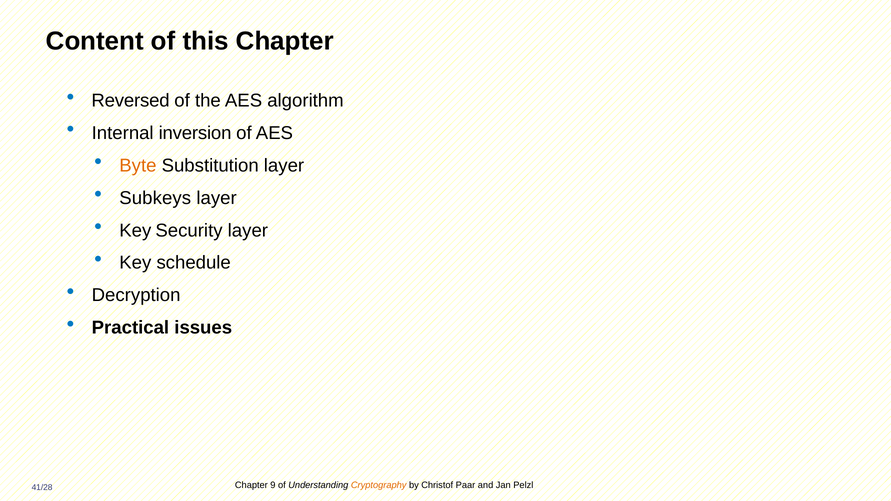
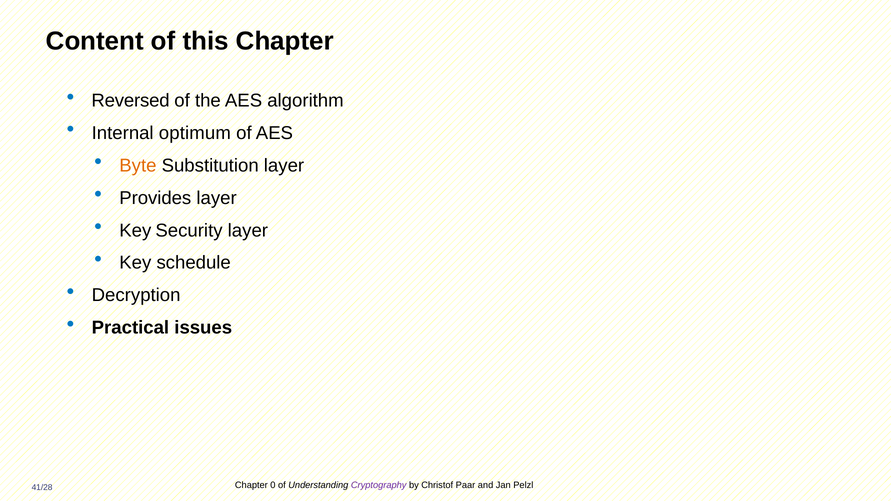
inversion: inversion -> optimum
Subkeys: Subkeys -> Provides
9: 9 -> 0
Cryptography colour: orange -> purple
